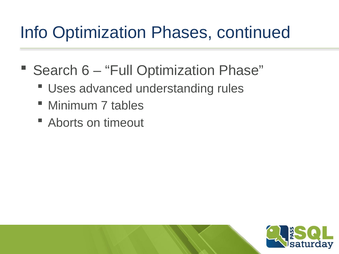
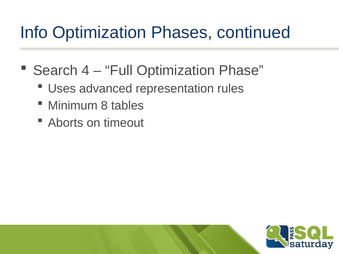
6: 6 -> 4
understanding: understanding -> representation
7: 7 -> 8
